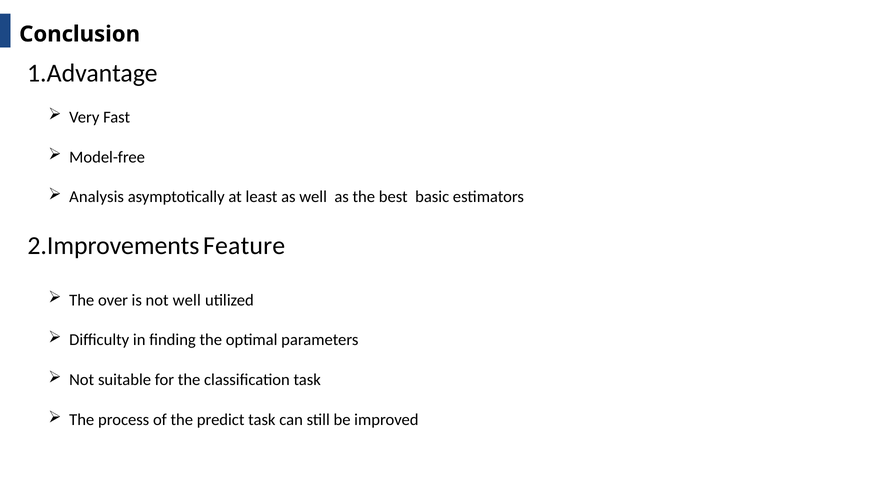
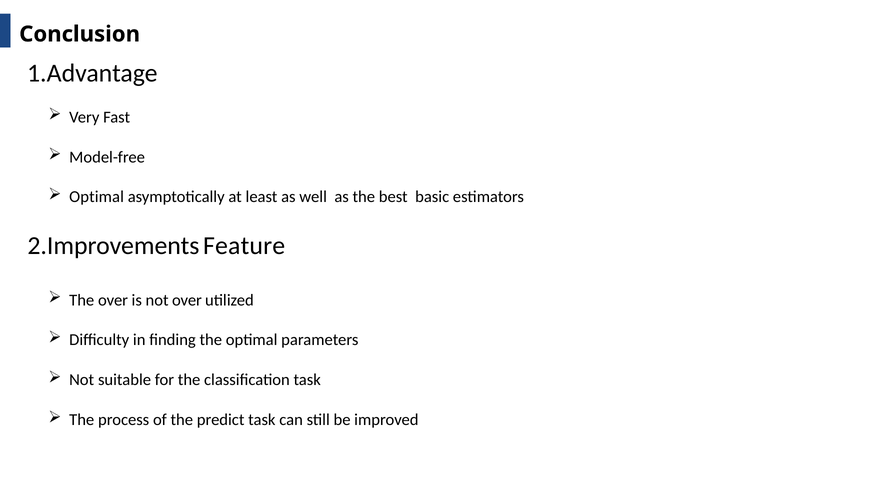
Analysis at (97, 197): Analysis -> Optimal
not well: well -> over
